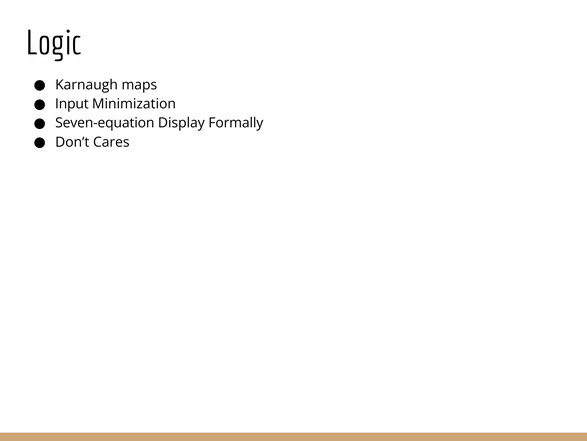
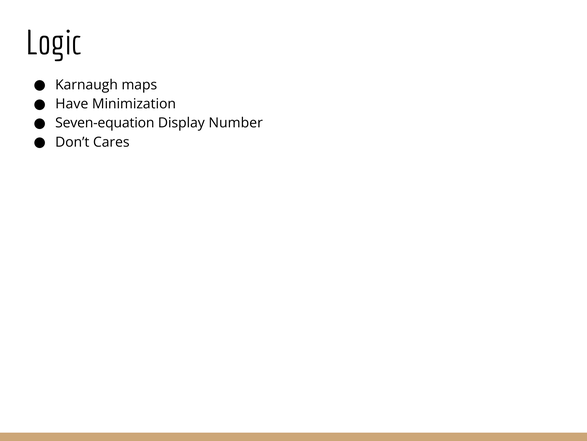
Input: Input -> Have
Formally: Formally -> Number
